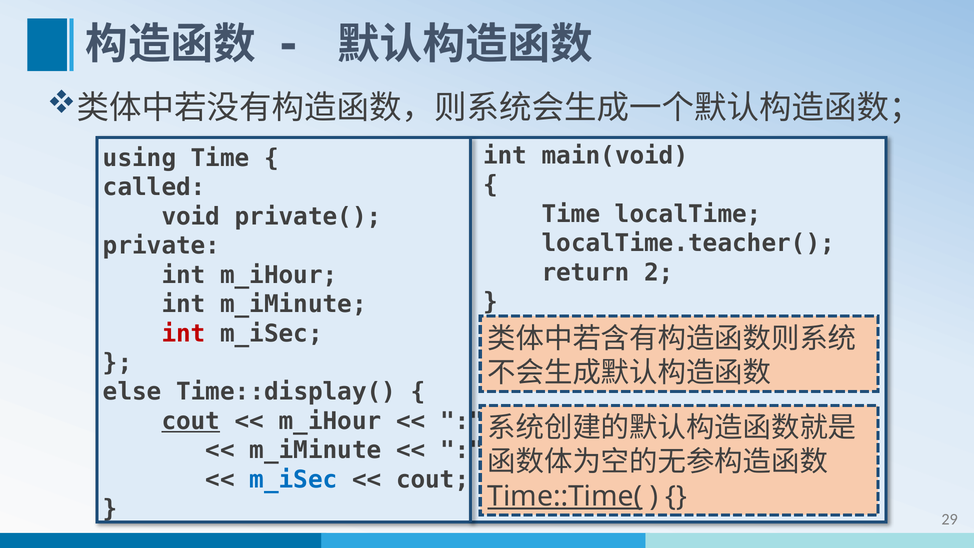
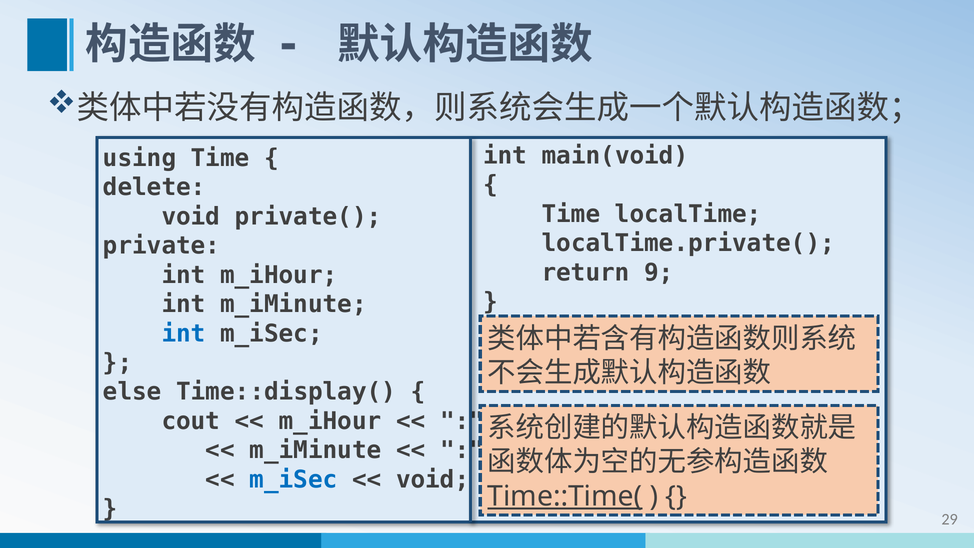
called: called -> delete
localTime.teacher(: localTime.teacher( -> localTime.private(
2: 2 -> 9
int at (183, 333) colour: red -> blue
cout at (191, 421) underline: present -> none
cout at (433, 480): cout -> void
